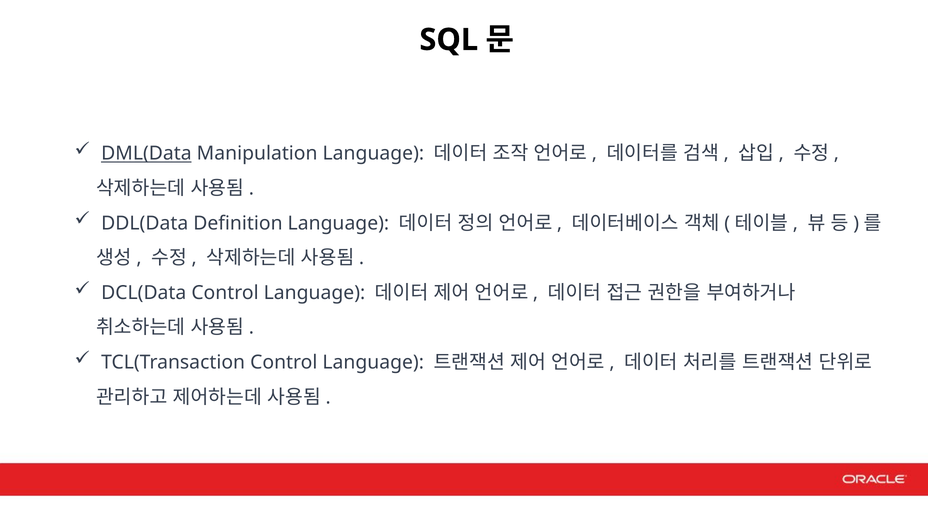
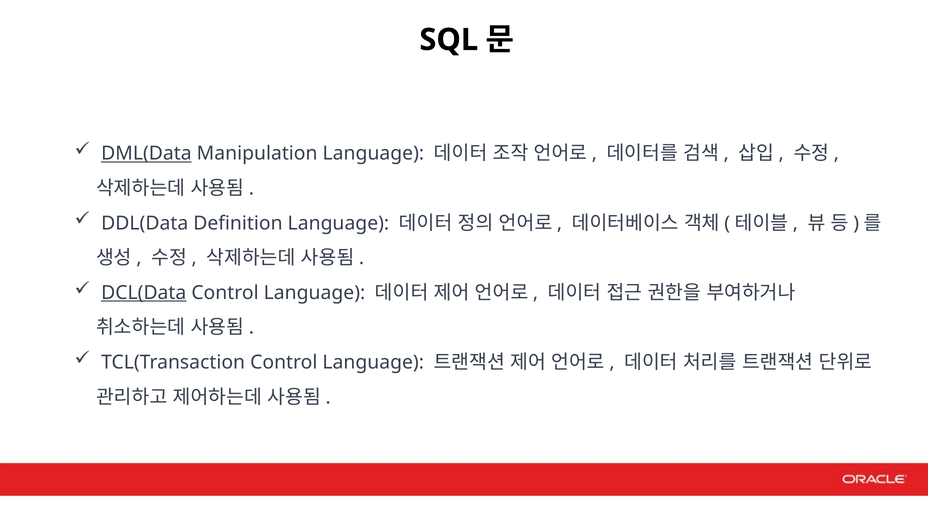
DCL(Data underline: none -> present
